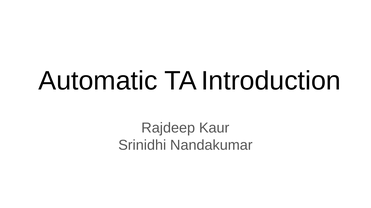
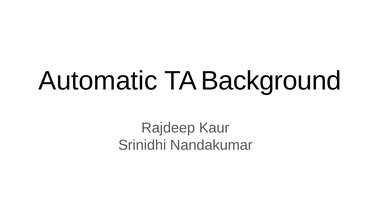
Introduction: Introduction -> Background
